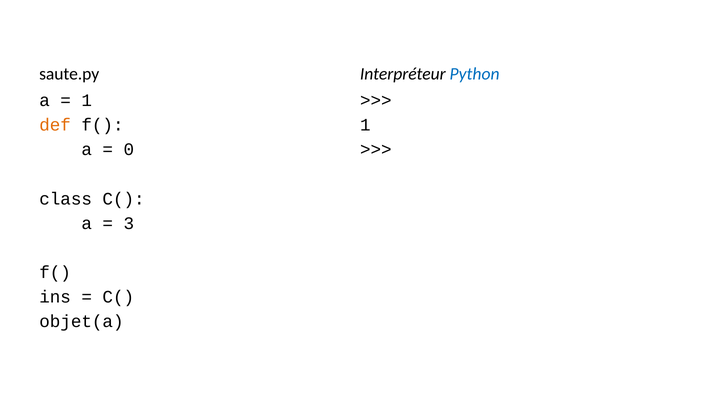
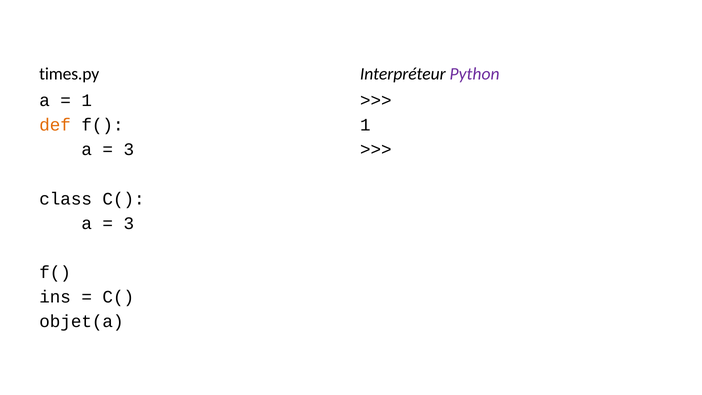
saute.py: saute.py -> times.py
Python colour: blue -> purple
0 at (129, 150): 0 -> 3
